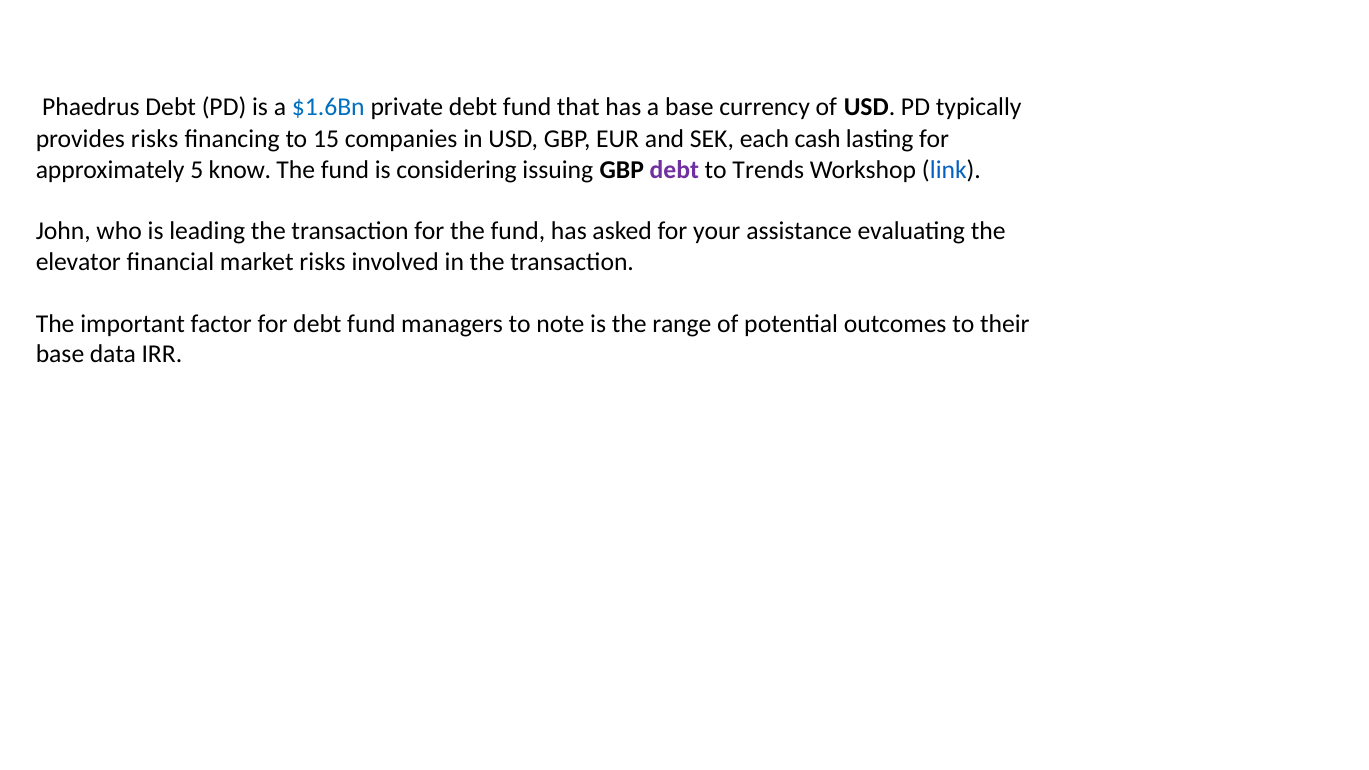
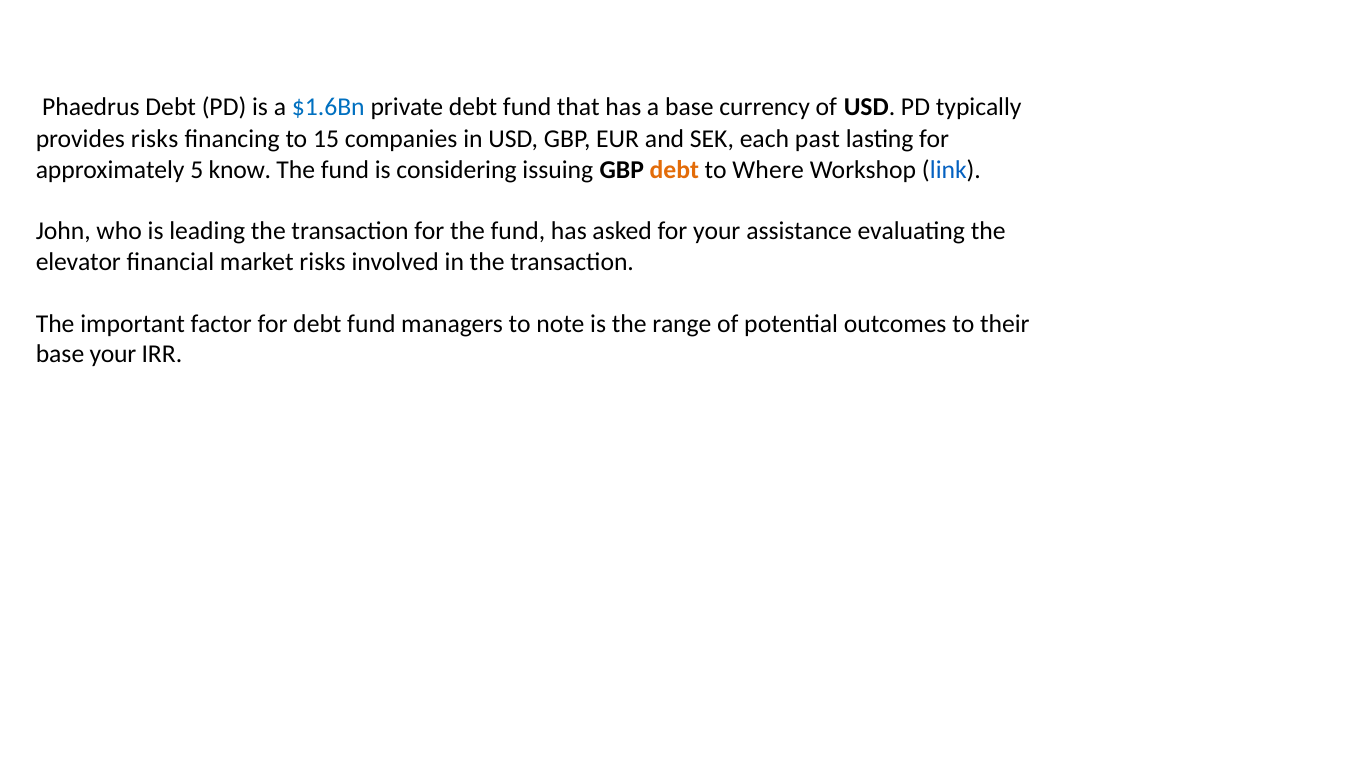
cash: cash -> past
debt at (674, 170) colour: purple -> orange
Trends: Trends -> Where
base data: data -> your
